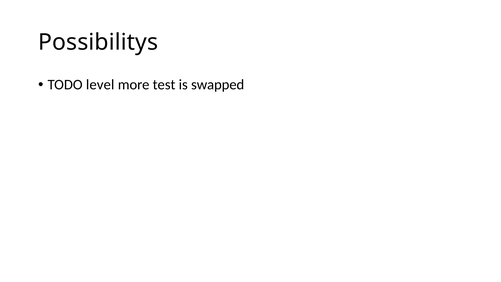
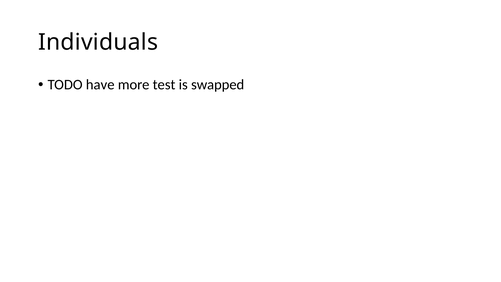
Possibilitys: Possibilitys -> Individuals
level: level -> have
